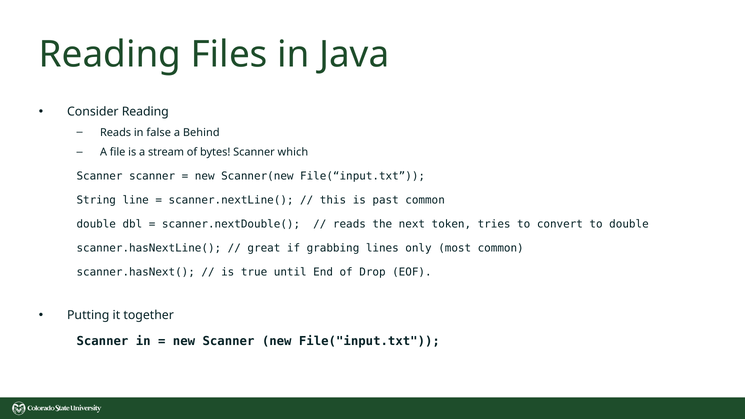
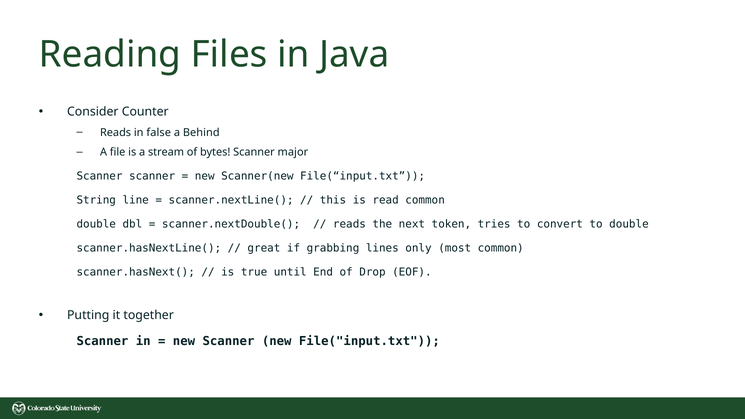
Consider Reading: Reading -> Counter
which: which -> major
past: past -> read
